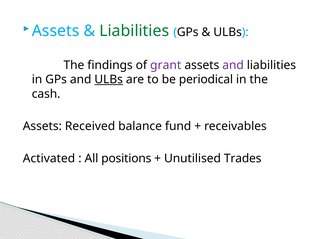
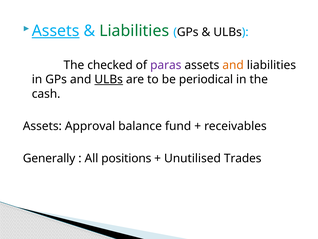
Assets at (56, 31) underline: none -> present
findings: findings -> checked
grant: grant -> paras
and at (233, 65) colour: purple -> orange
Received: Received -> Approval
Activated: Activated -> Generally
